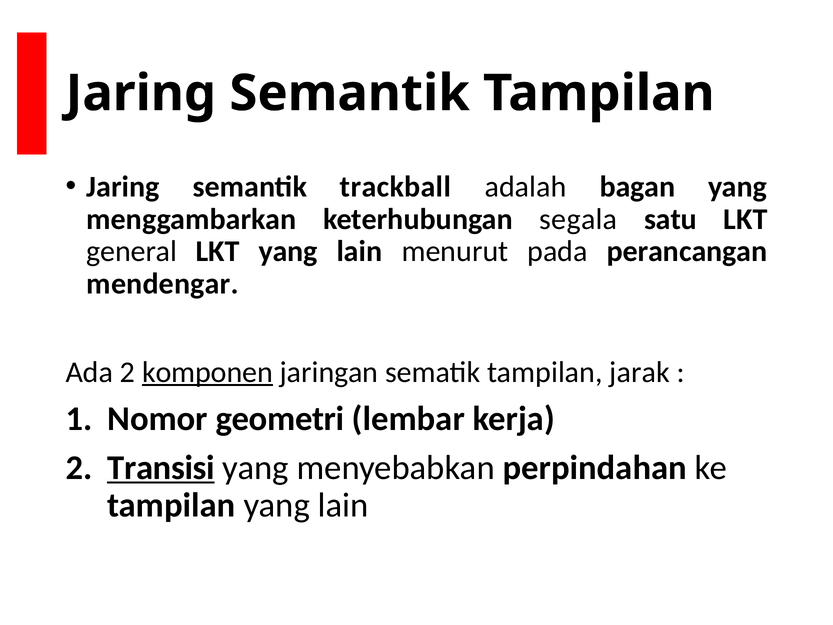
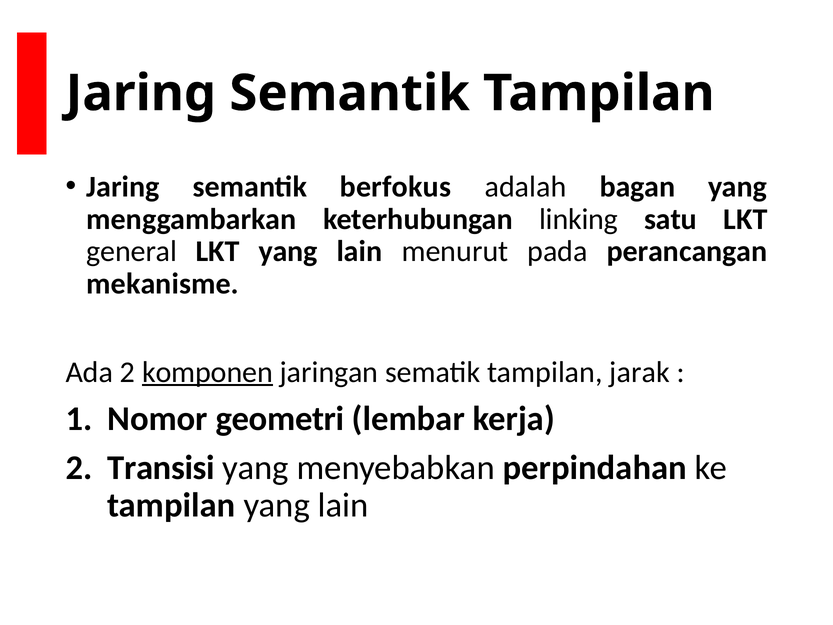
trackball: trackball -> berfokus
segala: segala -> linking
mendengar: mendengar -> mekanisme
Transisi underline: present -> none
